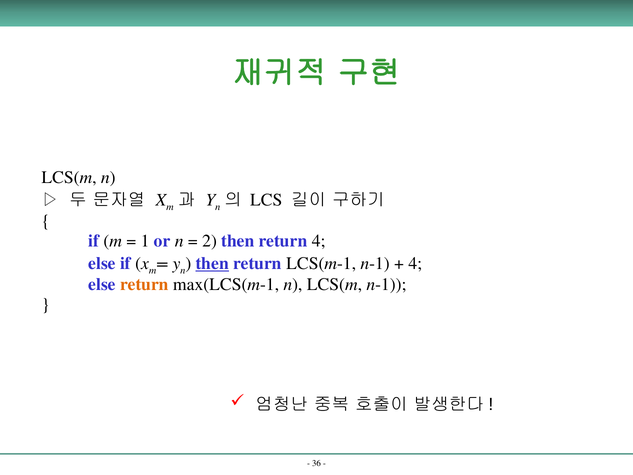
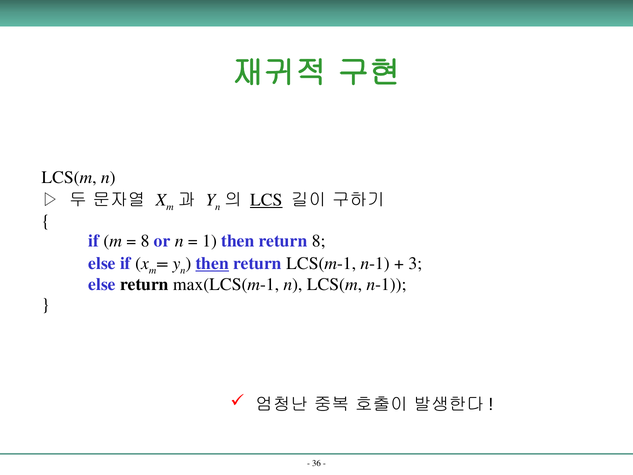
LCS underline: none -> present
1 at (145, 241): 1 -> 8
2: 2 -> 1
return 4: 4 -> 8
4 at (415, 263): 4 -> 3
return at (144, 284) colour: orange -> black
